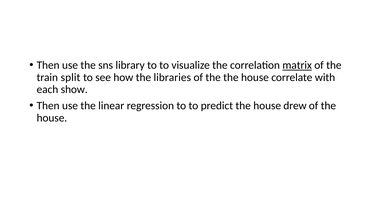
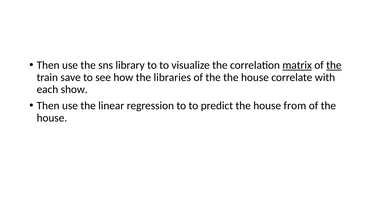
the at (334, 65) underline: none -> present
split: split -> save
drew: drew -> from
